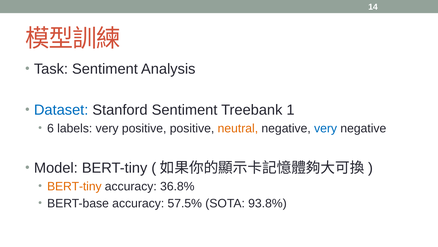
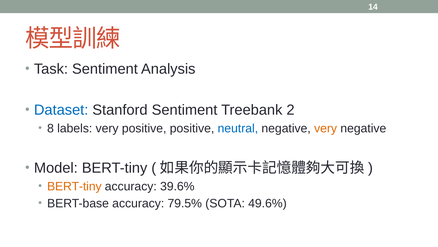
1: 1 -> 2
6: 6 -> 8
neutral colour: orange -> blue
very at (326, 128) colour: blue -> orange
36.8%: 36.8% -> 39.6%
57.5%: 57.5% -> 79.5%
93.8%: 93.8% -> 49.6%
